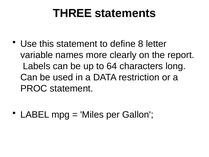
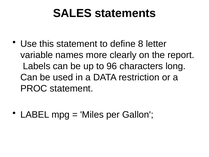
THREE: THREE -> SALES
64: 64 -> 96
